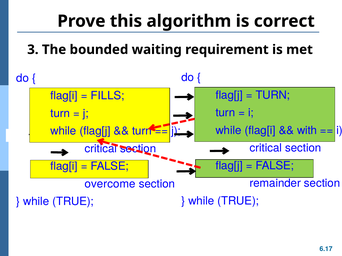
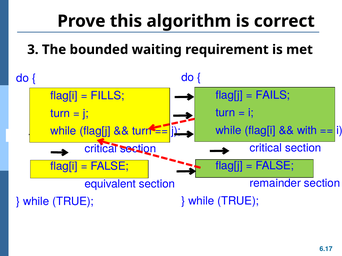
TURN at (273, 95): TURN -> FAILS
overcome: overcome -> equivalent
